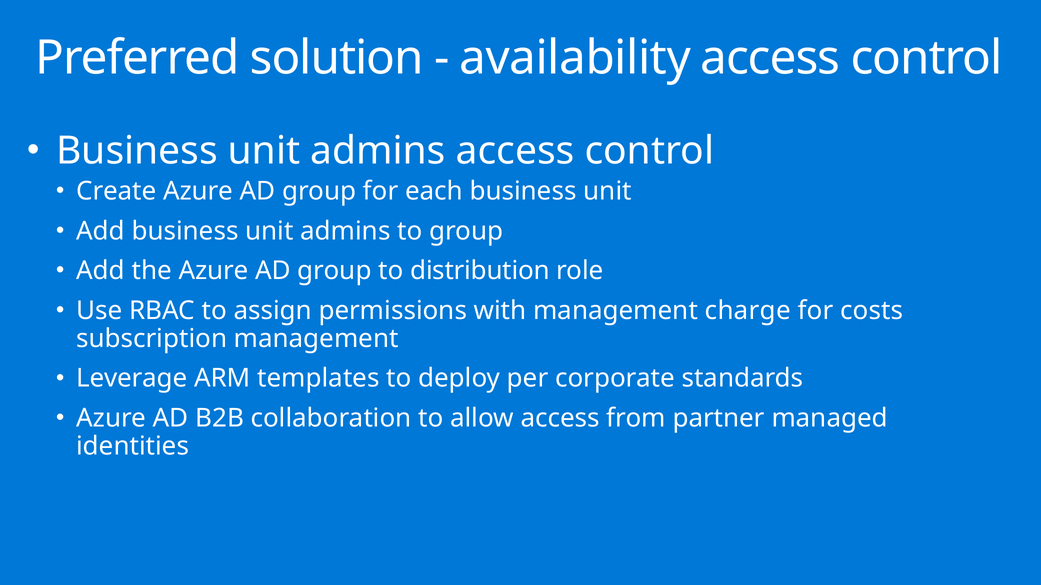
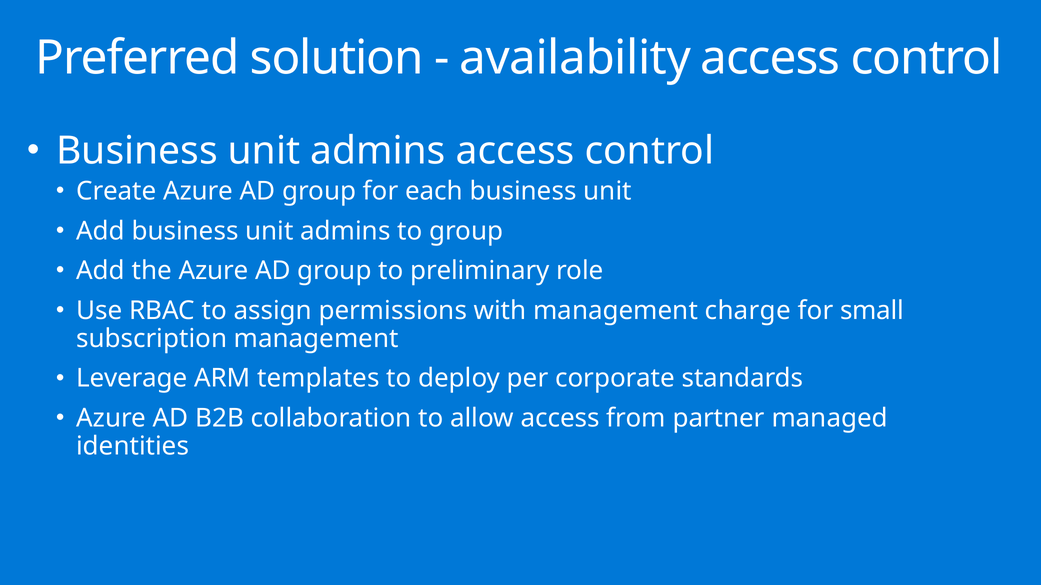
distribution: distribution -> preliminary
costs: costs -> small
